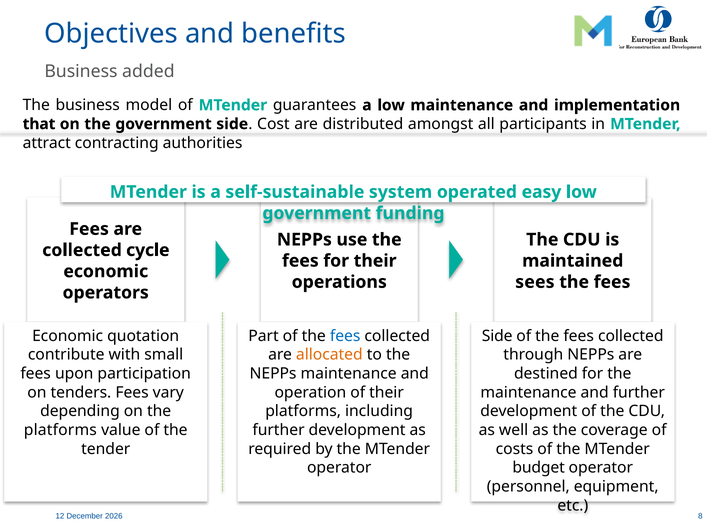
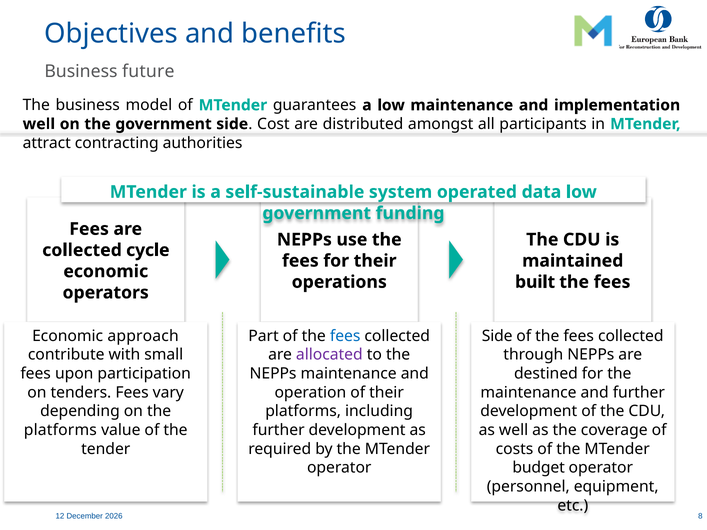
added: added -> future
that at (39, 124): that -> well
easy: easy -> data
sees: sees -> built
quotation: quotation -> approach
allocated colour: orange -> purple
